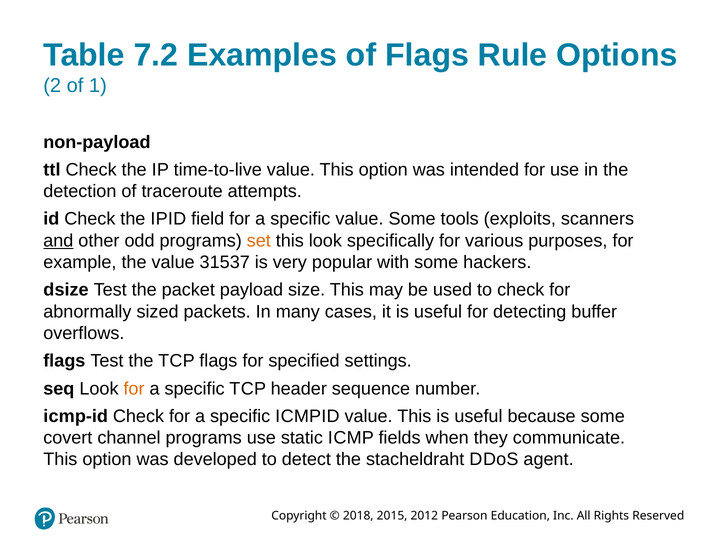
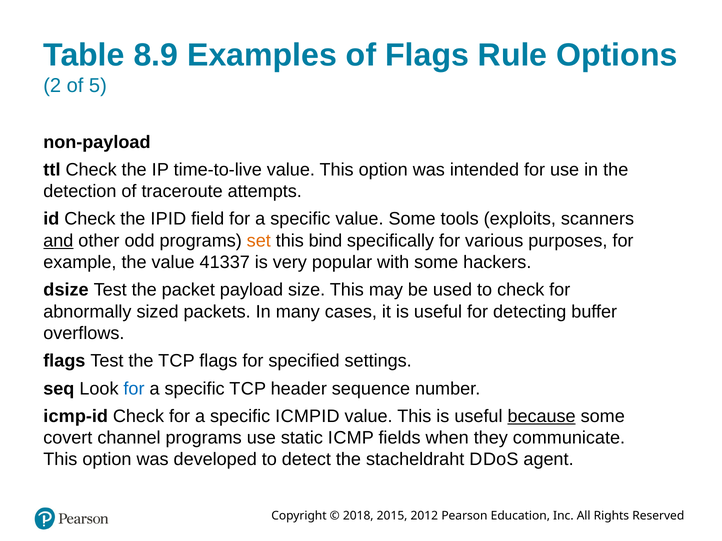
7.2: 7.2 -> 8.9
1: 1 -> 5
this look: look -> bind
31537: 31537 -> 41337
for at (134, 389) colour: orange -> blue
because underline: none -> present
